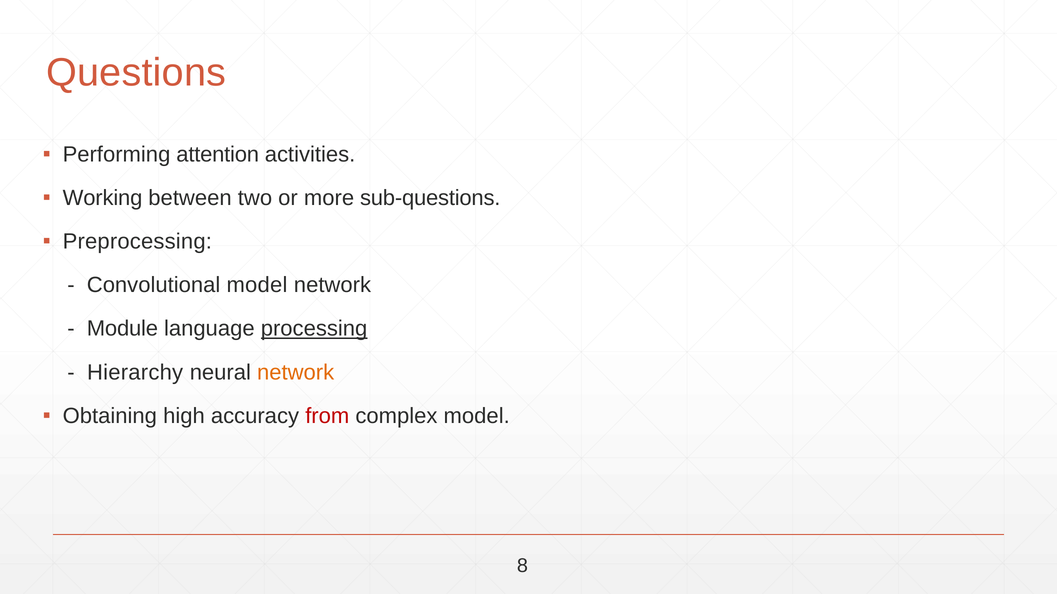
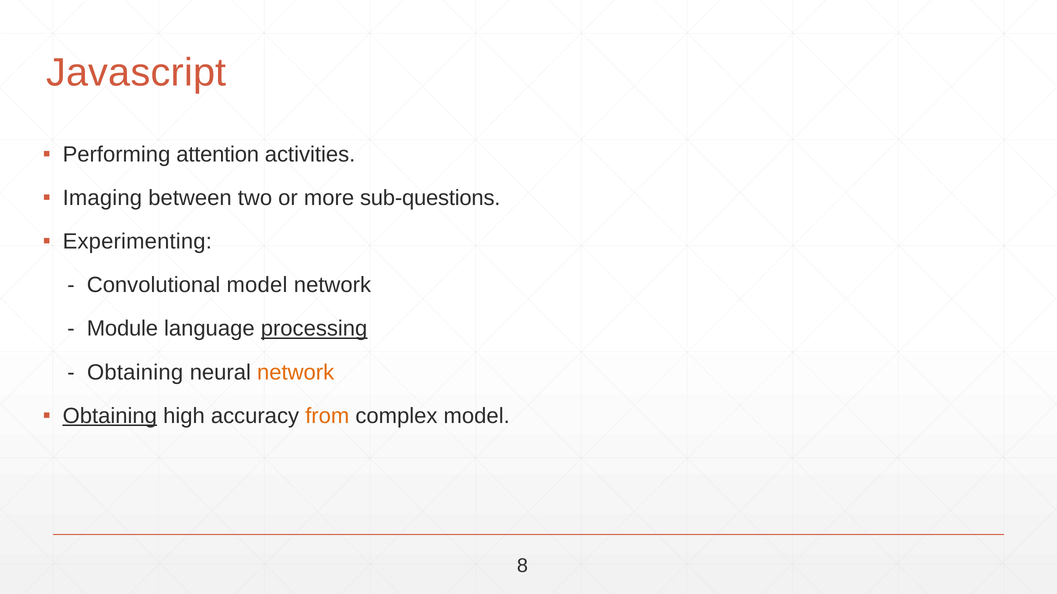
Questions: Questions -> Javascript
Working: Working -> Imaging
Preprocessing: Preprocessing -> Experimenting
Hierarchy at (135, 373): Hierarchy -> Obtaining
Obtaining at (110, 416) underline: none -> present
from colour: red -> orange
